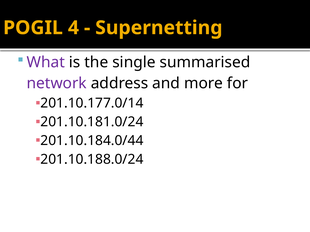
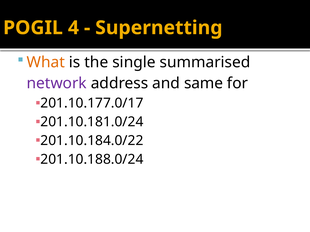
What colour: purple -> orange
more: more -> same
201.10.177.0/14: 201.10.177.0/14 -> 201.10.177.0/17
201.10.184.0/44: 201.10.184.0/44 -> 201.10.184.0/22
